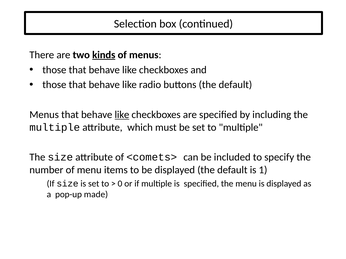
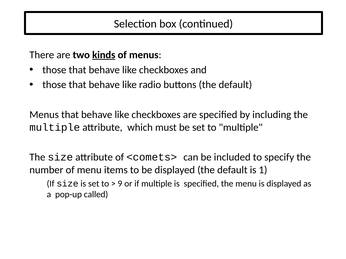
like at (122, 115) underline: present -> none
0: 0 -> 9
made: made -> called
